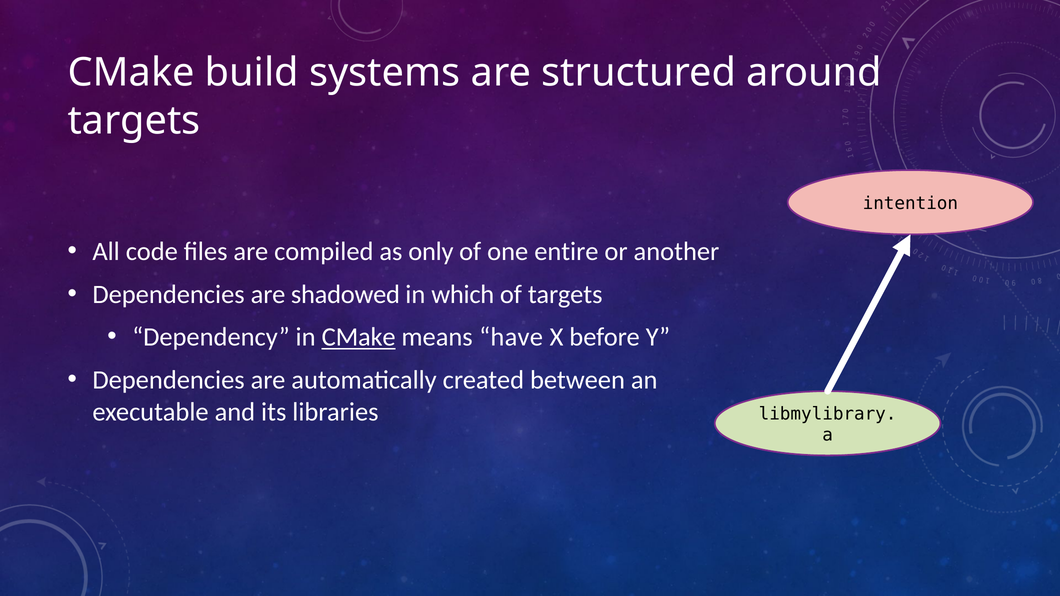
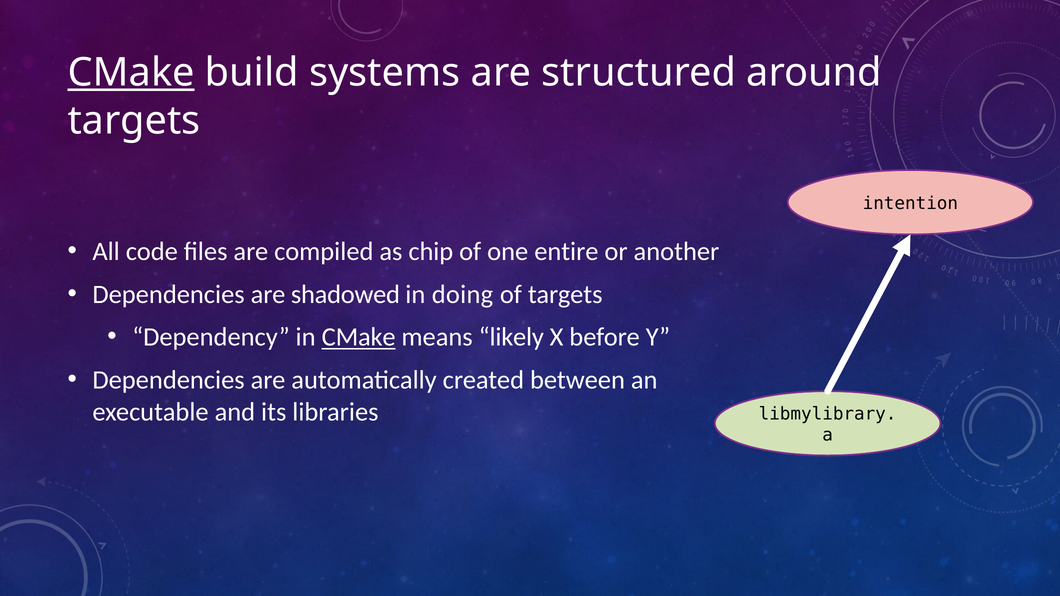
CMake at (131, 73) underline: none -> present
only: only -> chip
which: which -> doing
have: have -> likely
